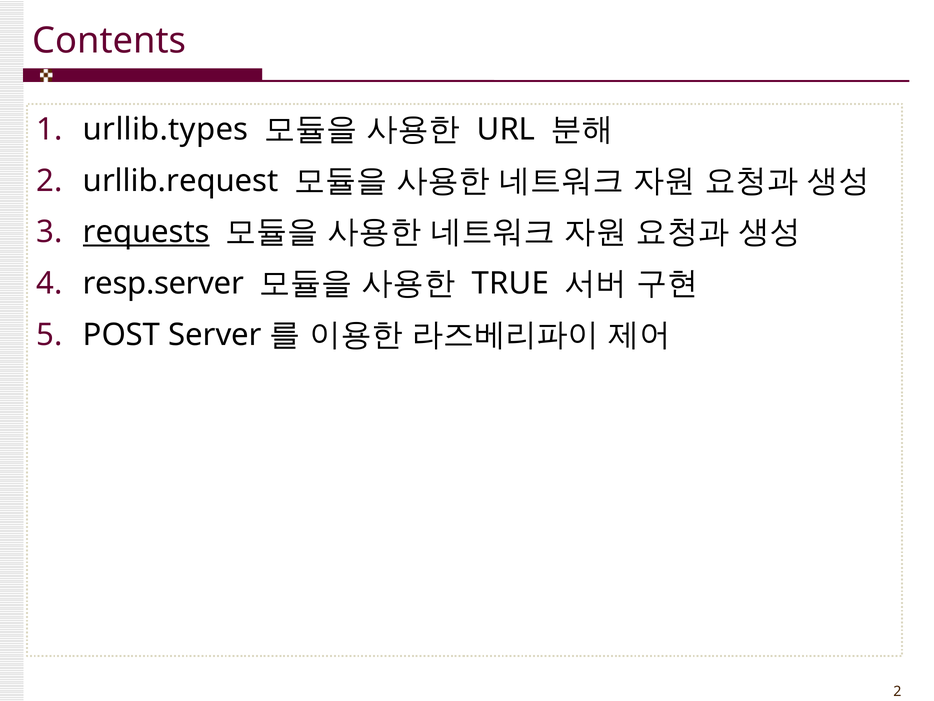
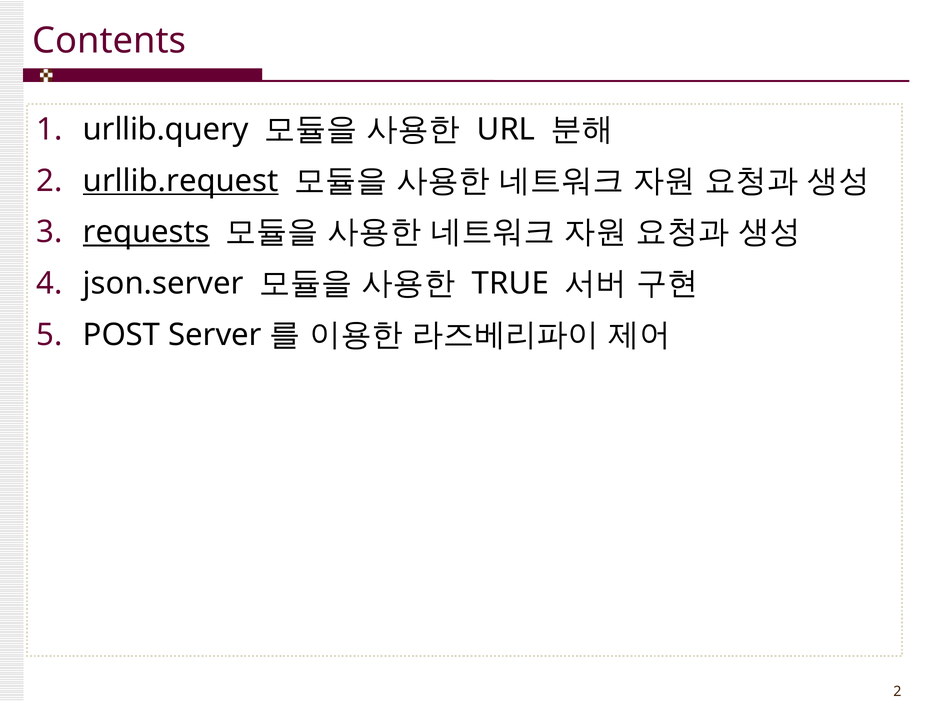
urllib.types: urllib.types -> urllib.query
urllib.request underline: none -> present
resp.server: resp.server -> json.server
